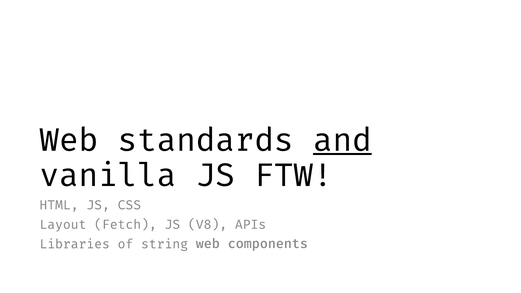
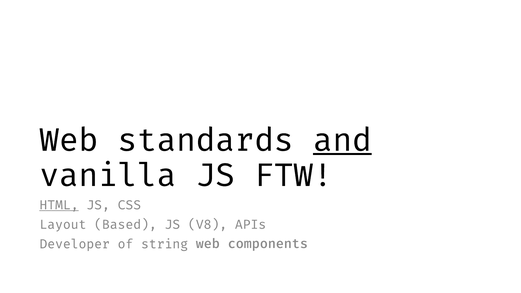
HTML underline: none -> present
Fetch: Fetch -> Based
Libraries: Libraries -> Developer
